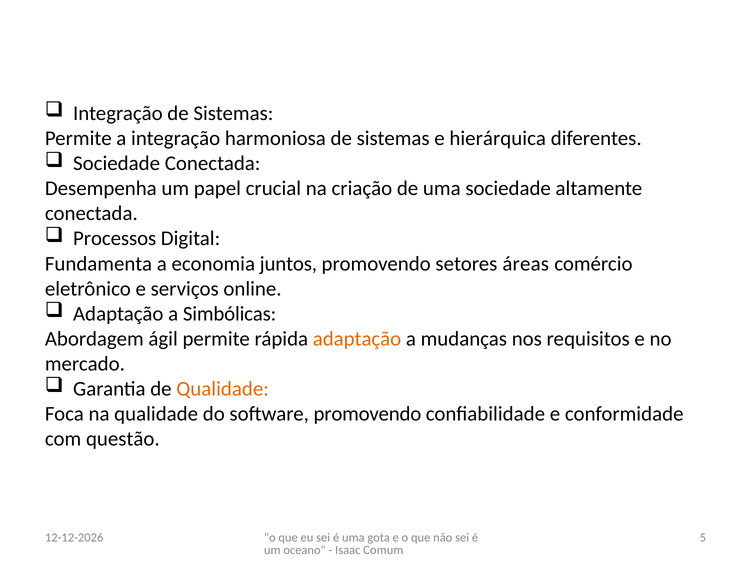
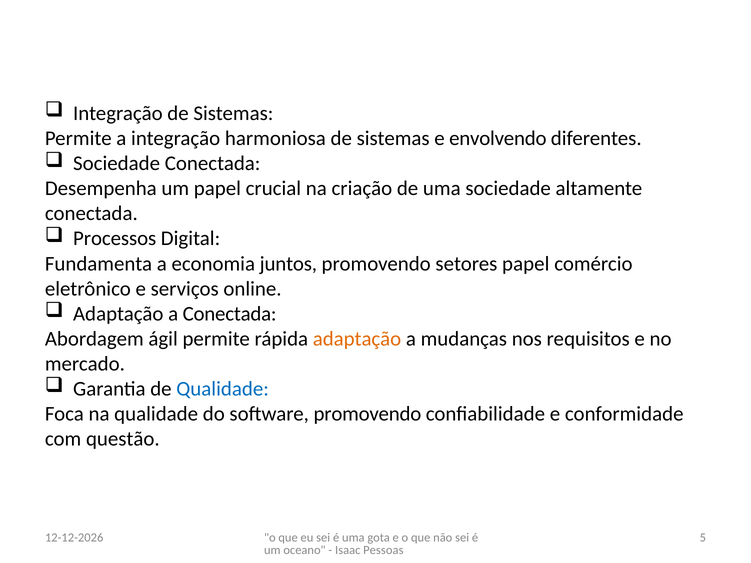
hierárquica: hierárquica -> envolvendo
setores áreas: áreas -> papel
a Simbólicas: Simbólicas -> Conectada
Qualidade at (223, 389) colour: orange -> blue
Comum: Comum -> Pessoas
